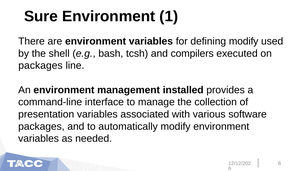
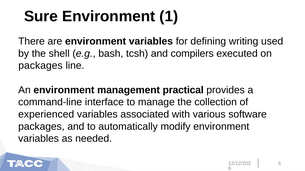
defining modify: modify -> writing
installed: installed -> practical
presentation: presentation -> experienced
